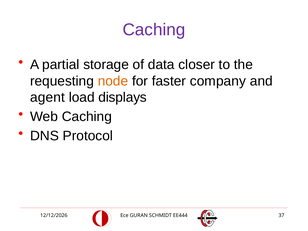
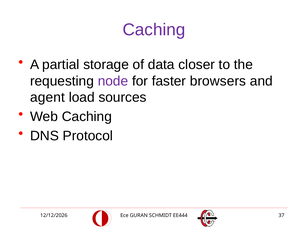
node colour: orange -> purple
company: company -> browsers
displays: displays -> sources
